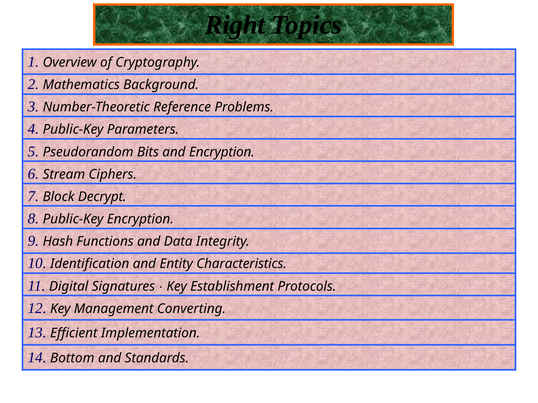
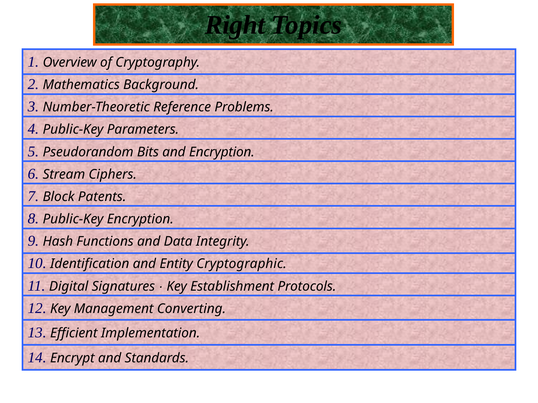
Decrypt: Decrypt -> Patents
Characteristics: Characteristics -> Cryptographic
Bottom: Bottom -> Encrypt
